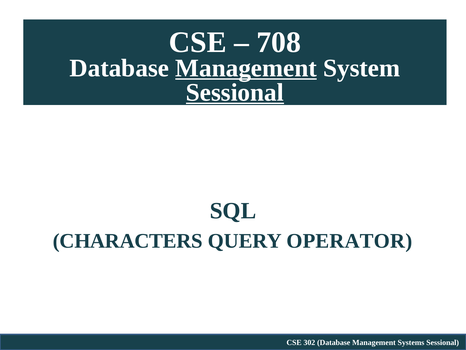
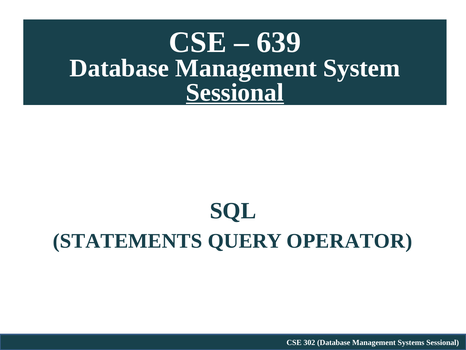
708: 708 -> 639
Management at (246, 68) underline: present -> none
CHARACTERS: CHARACTERS -> STATEMENTS
